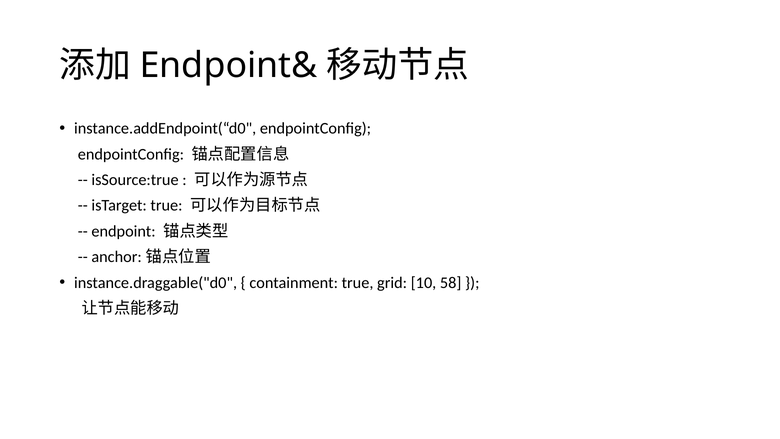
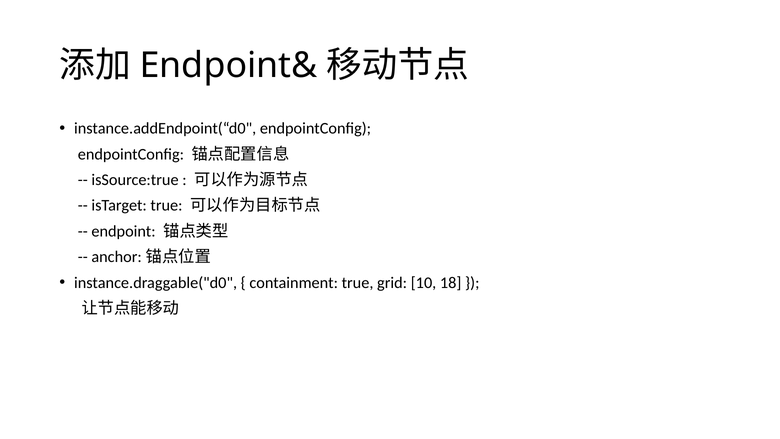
58: 58 -> 18
